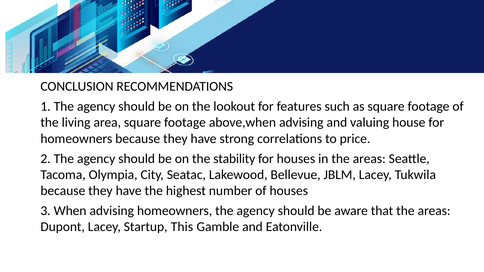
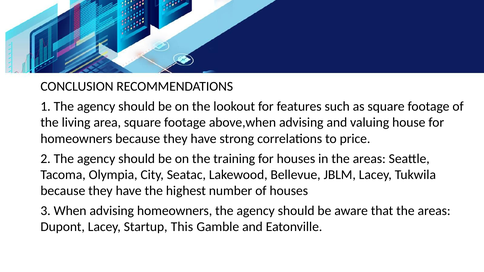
stability: stability -> training
